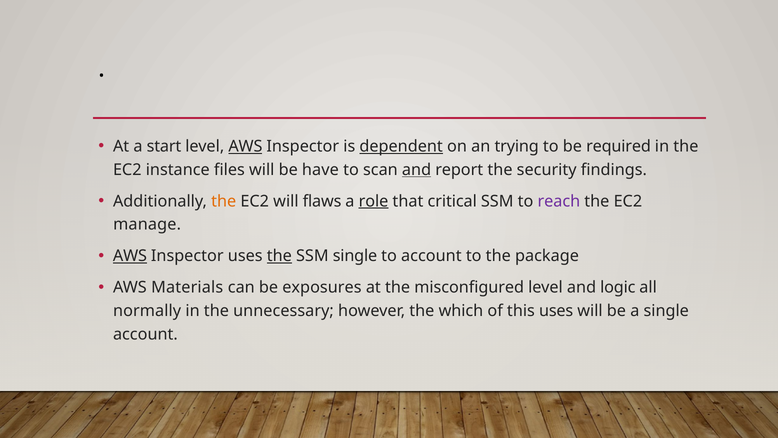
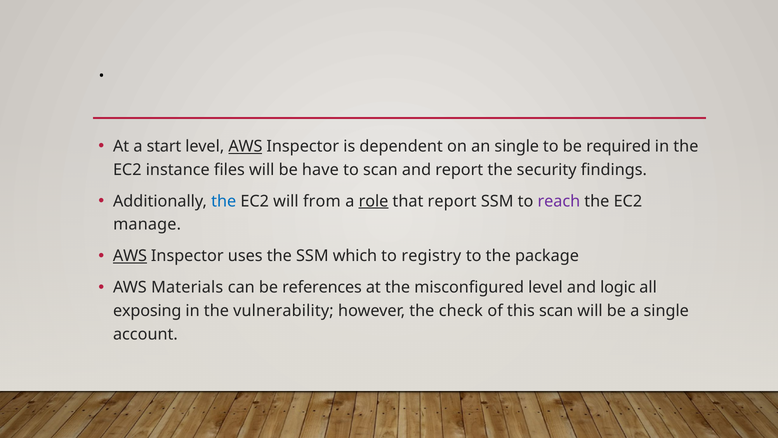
dependent underline: present -> none
an trying: trying -> single
and at (417, 170) underline: present -> none
the at (224, 201) colour: orange -> blue
flaws: flaws -> from
that critical: critical -> report
the at (279, 256) underline: present -> none
SSM single: single -> which
to account: account -> registry
exposures: exposures -> references
normally: normally -> exposing
unnecessary: unnecessary -> vulnerability
which: which -> check
this uses: uses -> scan
